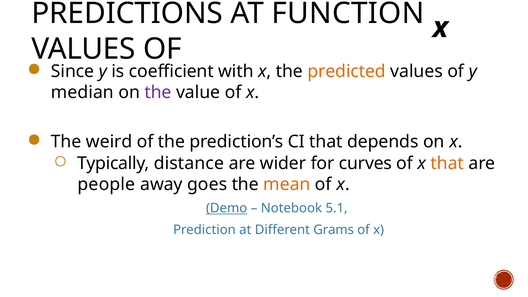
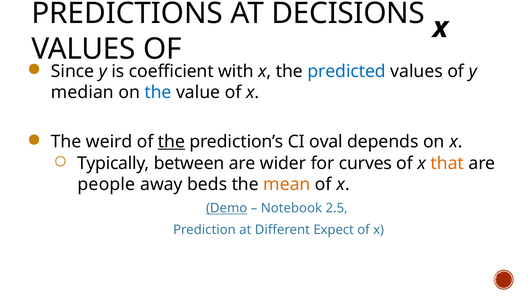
FUNCTION: FUNCTION -> DECISIONS
predicted colour: orange -> blue
the at (158, 92) colour: purple -> blue
the at (171, 142) underline: none -> present
CI that: that -> oval
distance: distance -> between
goes: goes -> beds
5.1: 5.1 -> 2.5
Grams: Grams -> Expect
